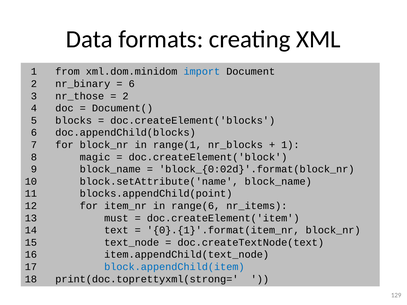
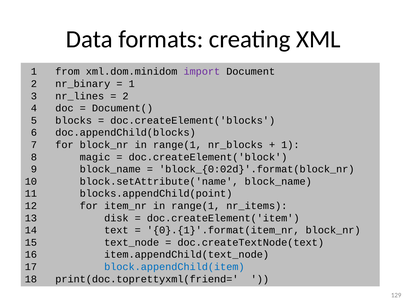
import colour: blue -> purple
6 at (132, 84): 6 -> 1
nr_those: nr_those -> nr_lines
item_nr in range(6: range(6 -> range(1
must: must -> disk
print(doc.toprettyxml(strong=: print(doc.toprettyxml(strong= -> print(doc.toprettyxml(friend=
